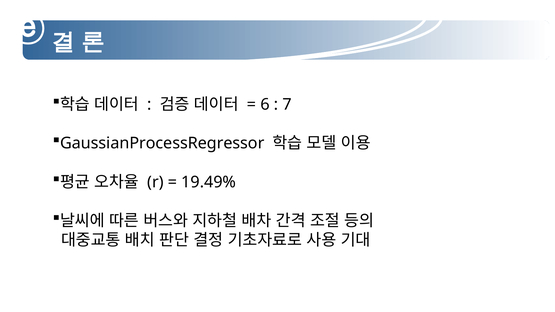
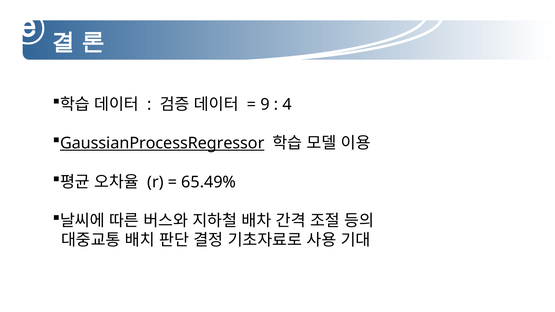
6: 6 -> 9
7: 7 -> 4
GaussianProcessRegressor underline: none -> present
19.49%: 19.49% -> 65.49%
